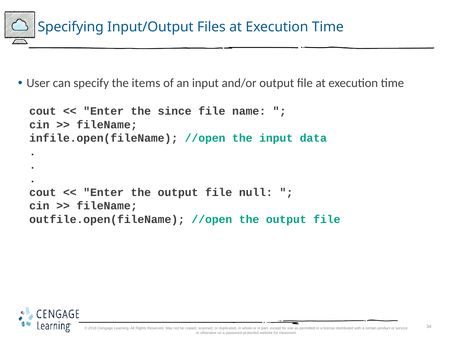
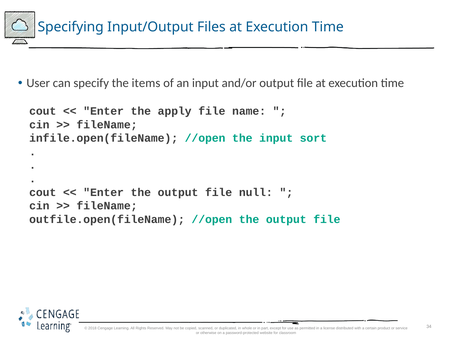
since: since -> apply
data: data -> sort
